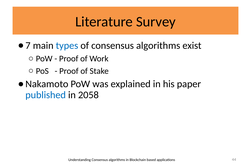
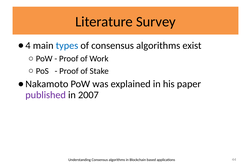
7: 7 -> 4
published colour: blue -> purple
2058: 2058 -> 2007
